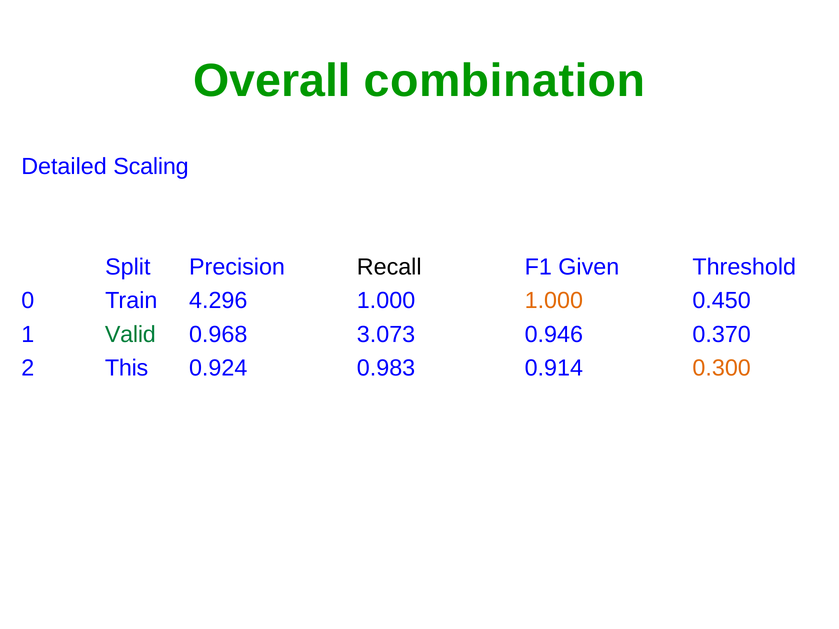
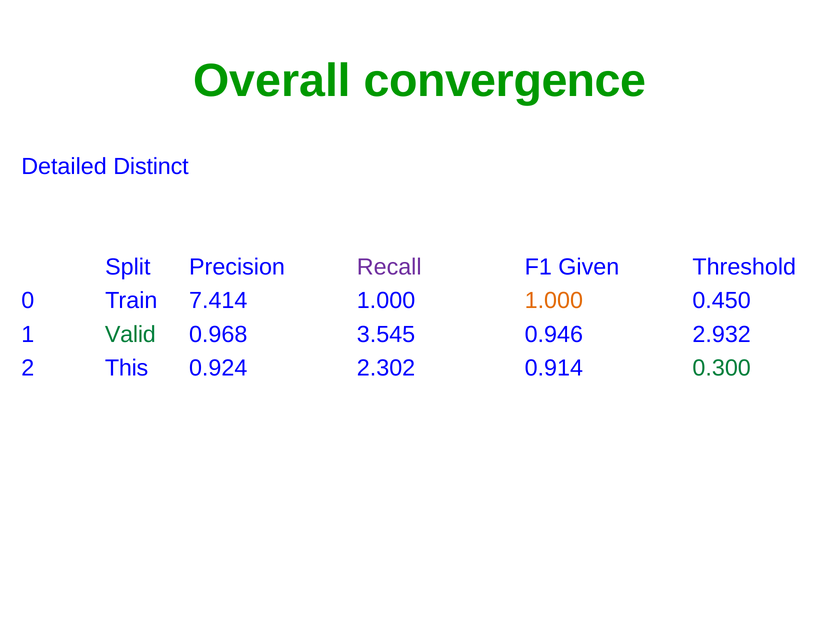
combination: combination -> convergence
Scaling: Scaling -> Distinct
Recall colour: black -> purple
4.296: 4.296 -> 7.414
3.073: 3.073 -> 3.545
0.370: 0.370 -> 2.932
0.983: 0.983 -> 2.302
0.300 colour: orange -> green
